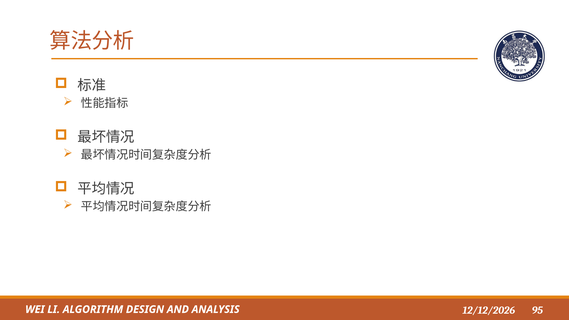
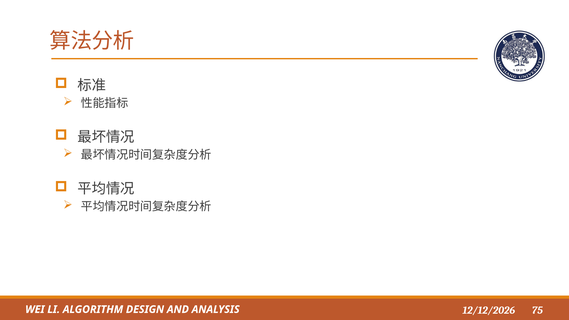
95: 95 -> 75
